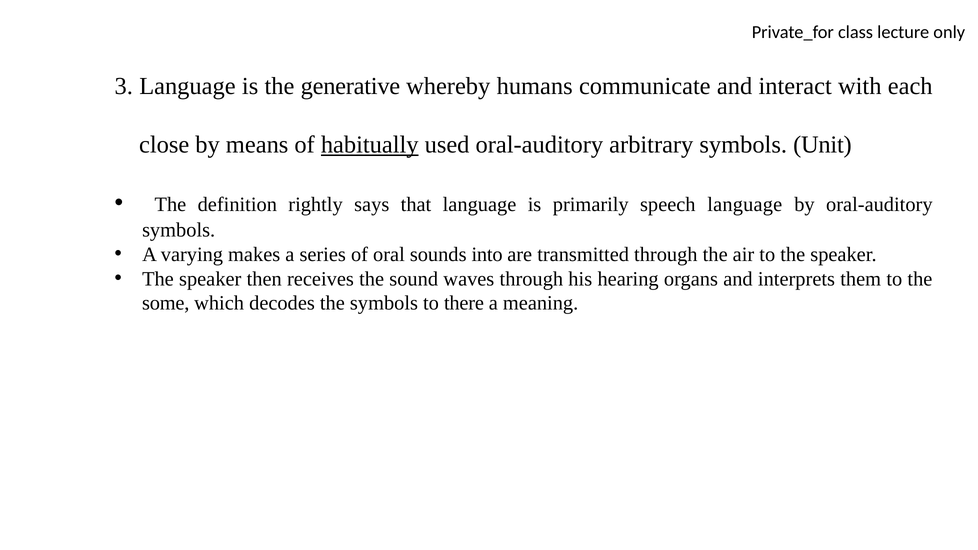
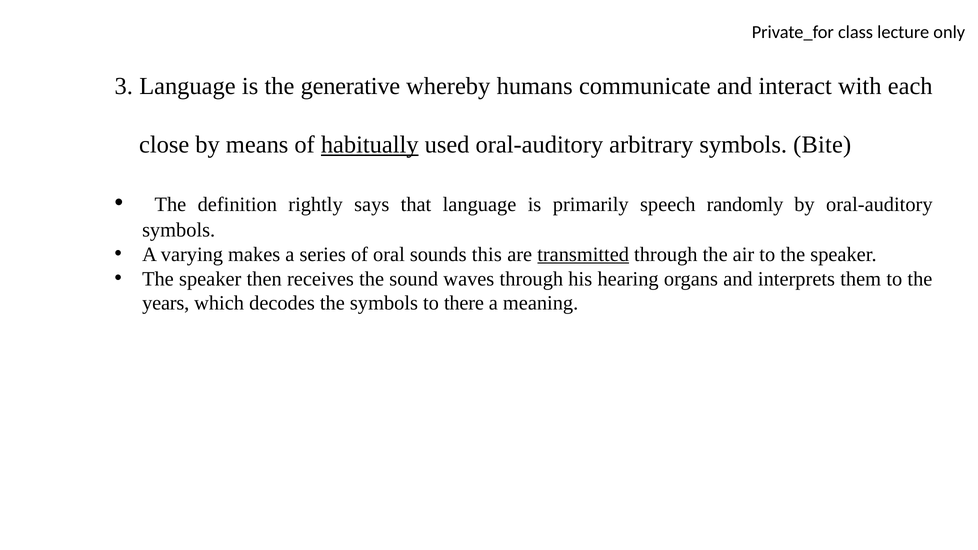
Unit: Unit -> Bite
speech language: language -> randomly
into: into -> this
transmitted underline: none -> present
some: some -> years
